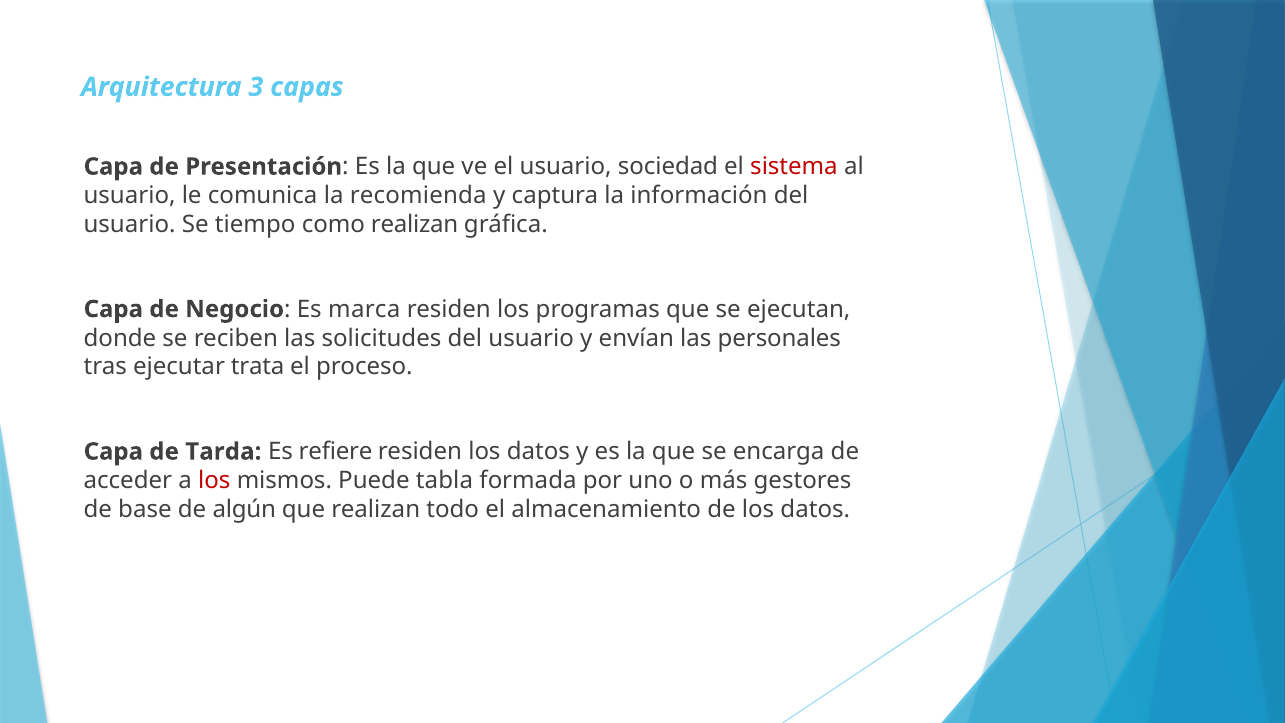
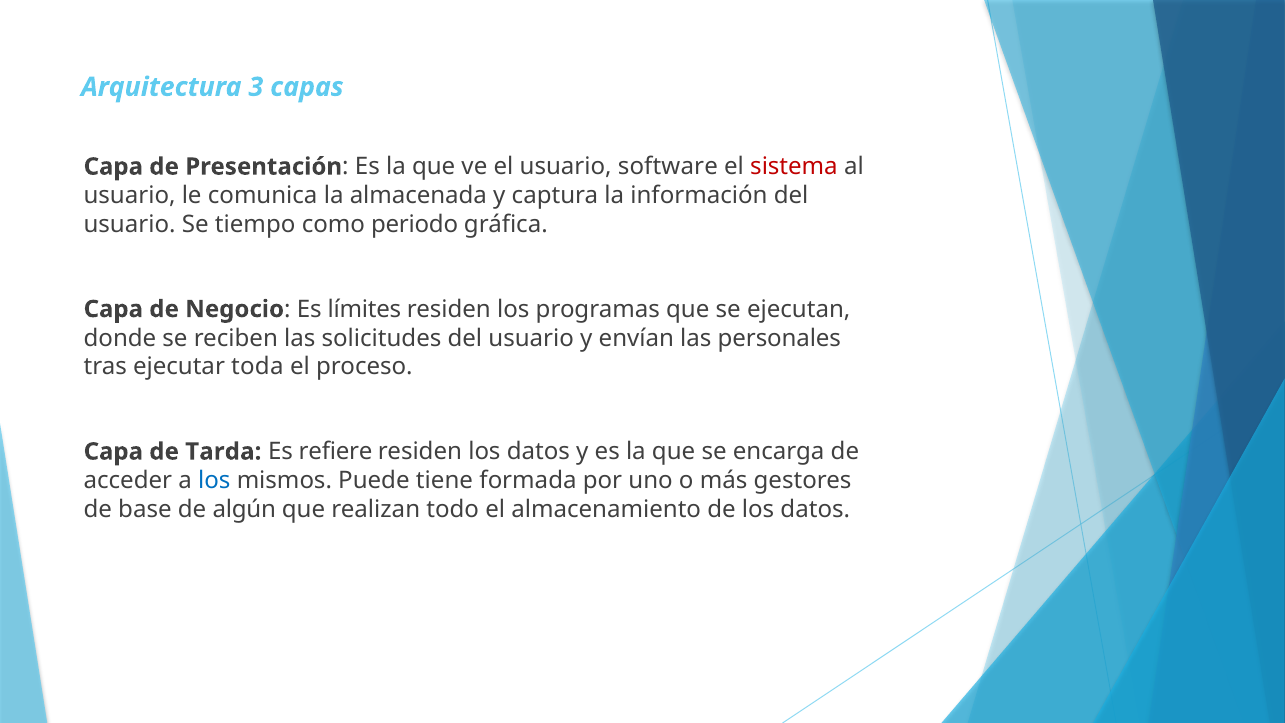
sociedad: sociedad -> software
recomienda: recomienda -> almacenada
como realizan: realizan -> periodo
marca: marca -> límites
trata: trata -> toda
los at (214, 480) colour: red -> blue
tabla: tabla -> tiene
